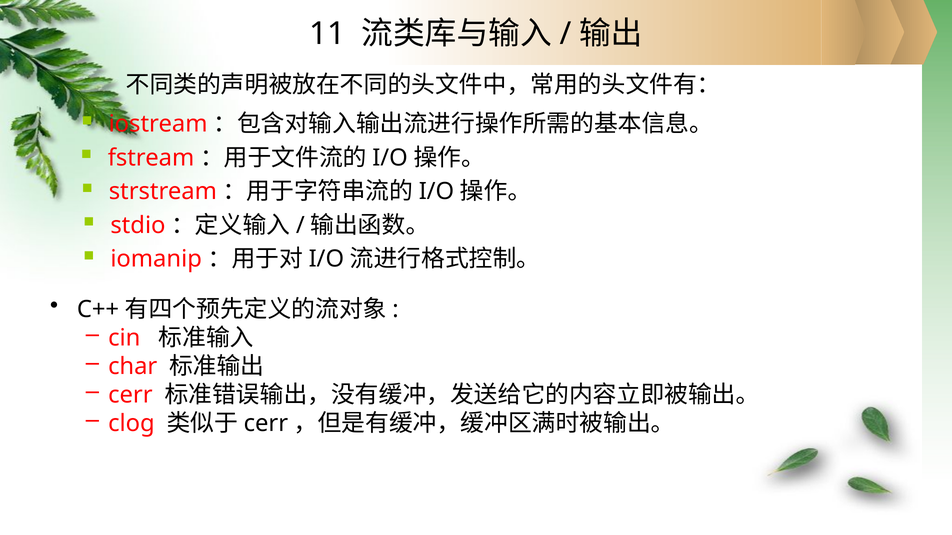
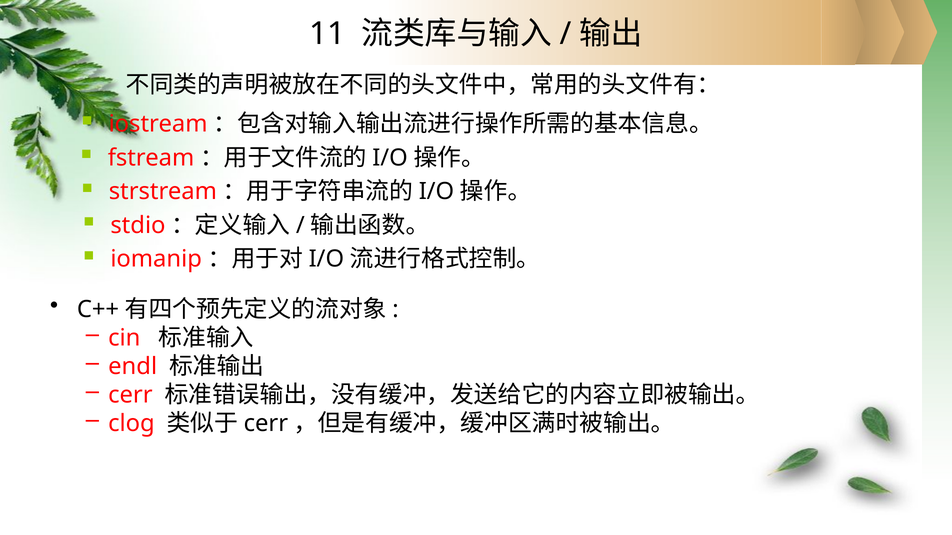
char: char -> endl
